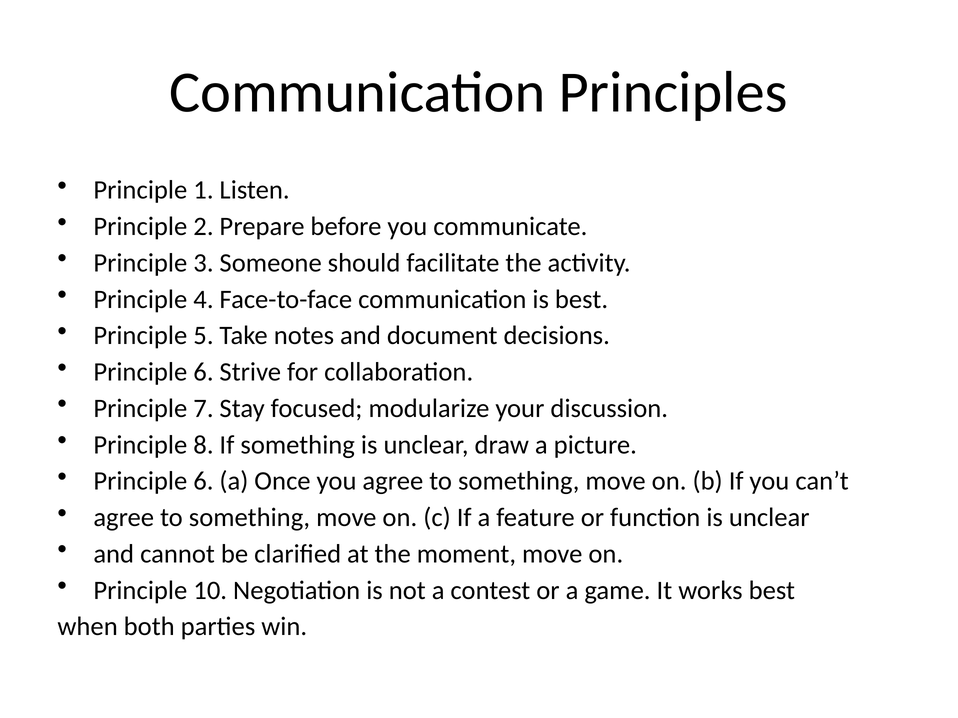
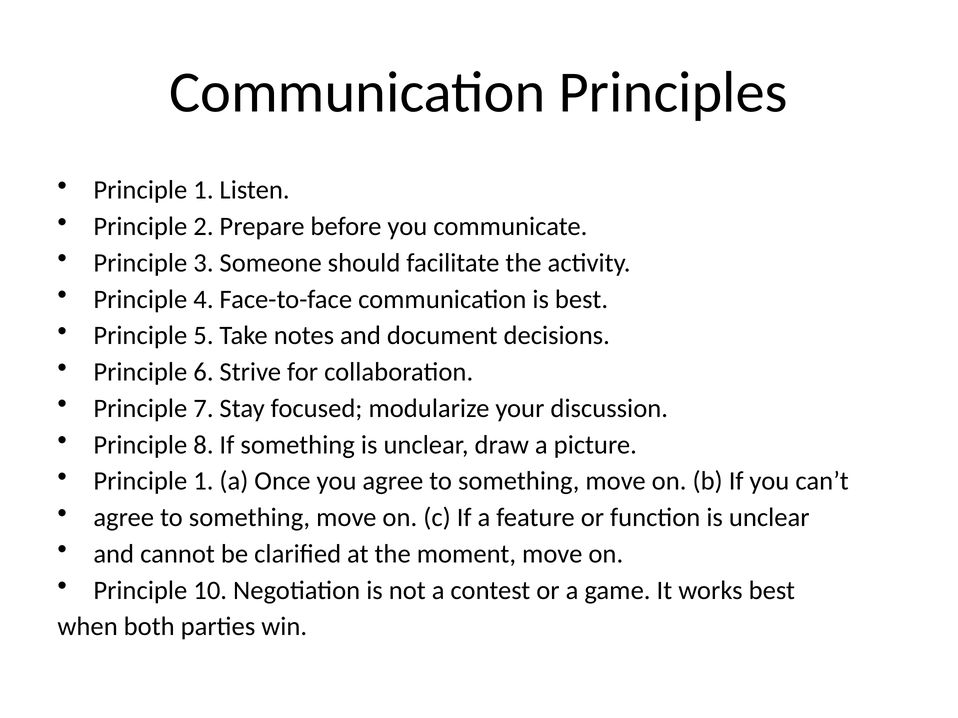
6 at (203, 481): 6 -> 1
